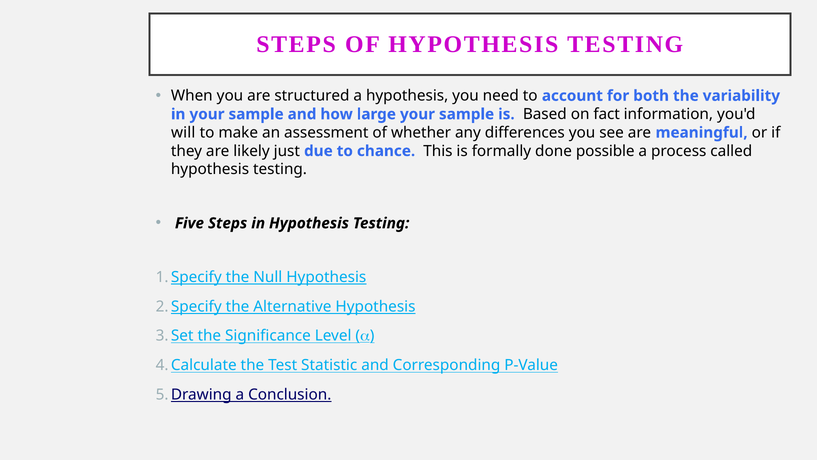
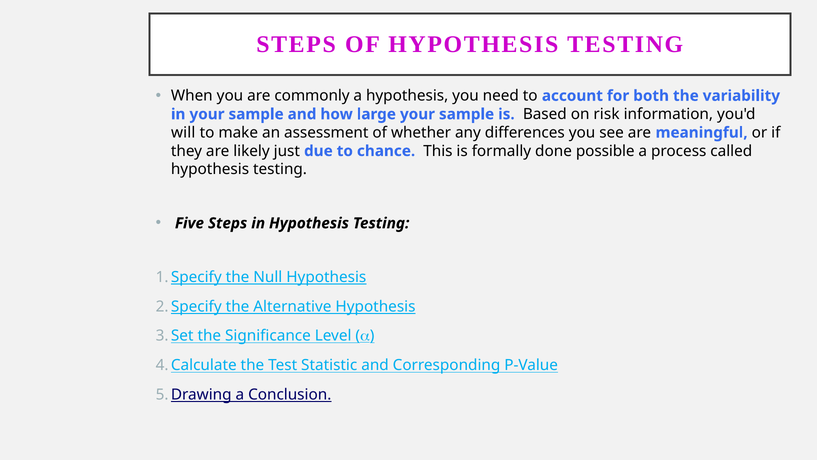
structured: structured -> commonly
fact: fact -> risk
